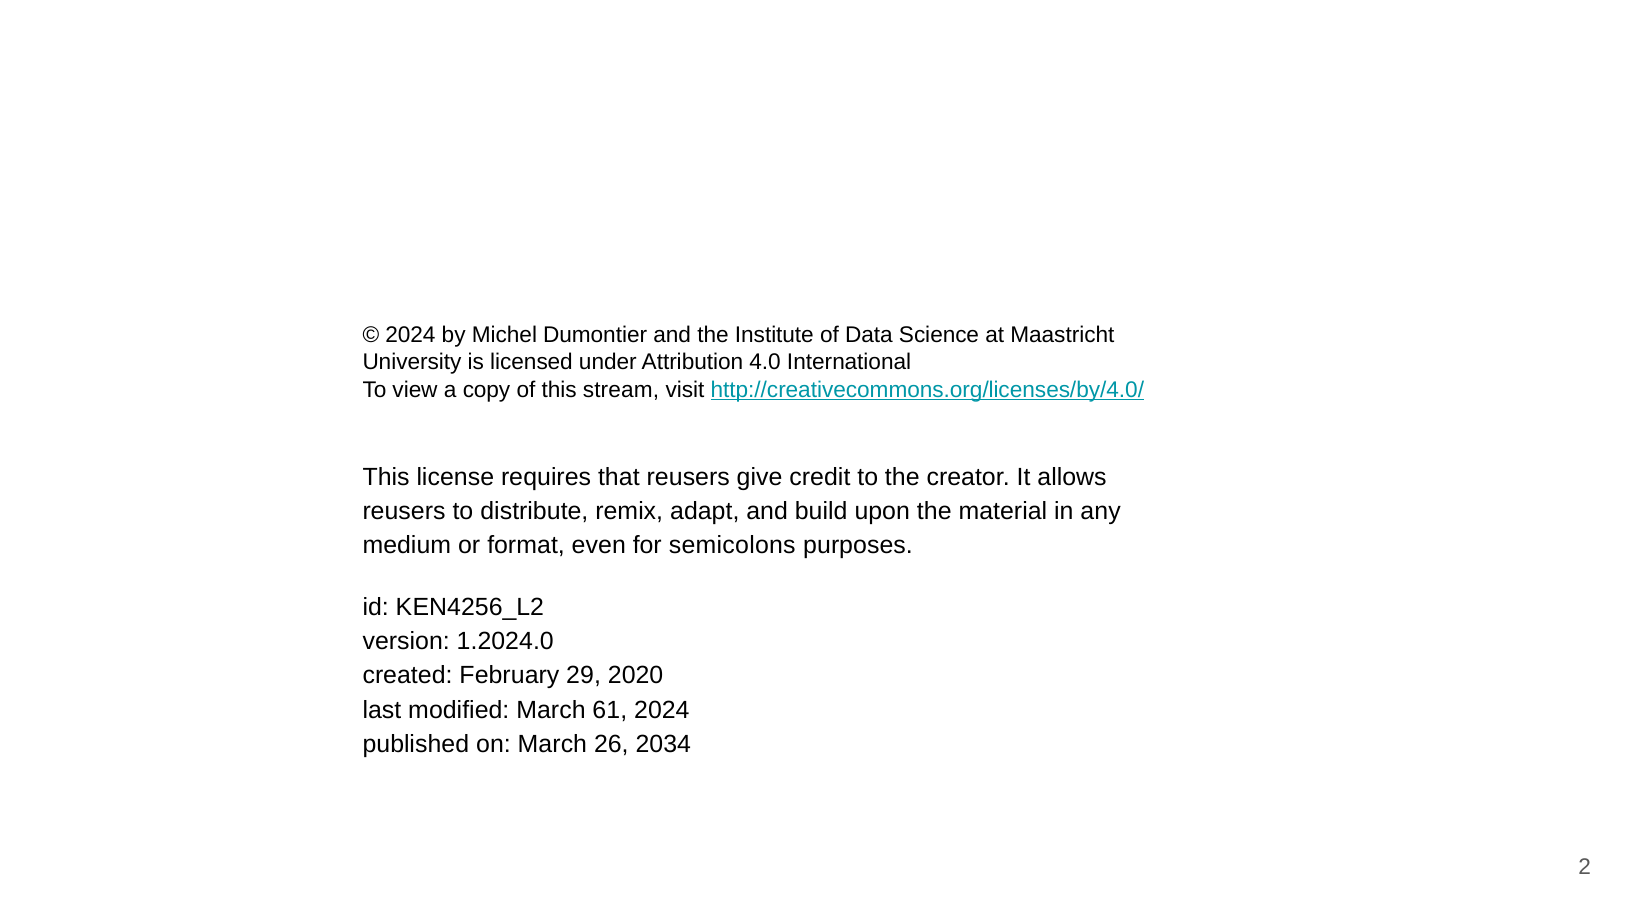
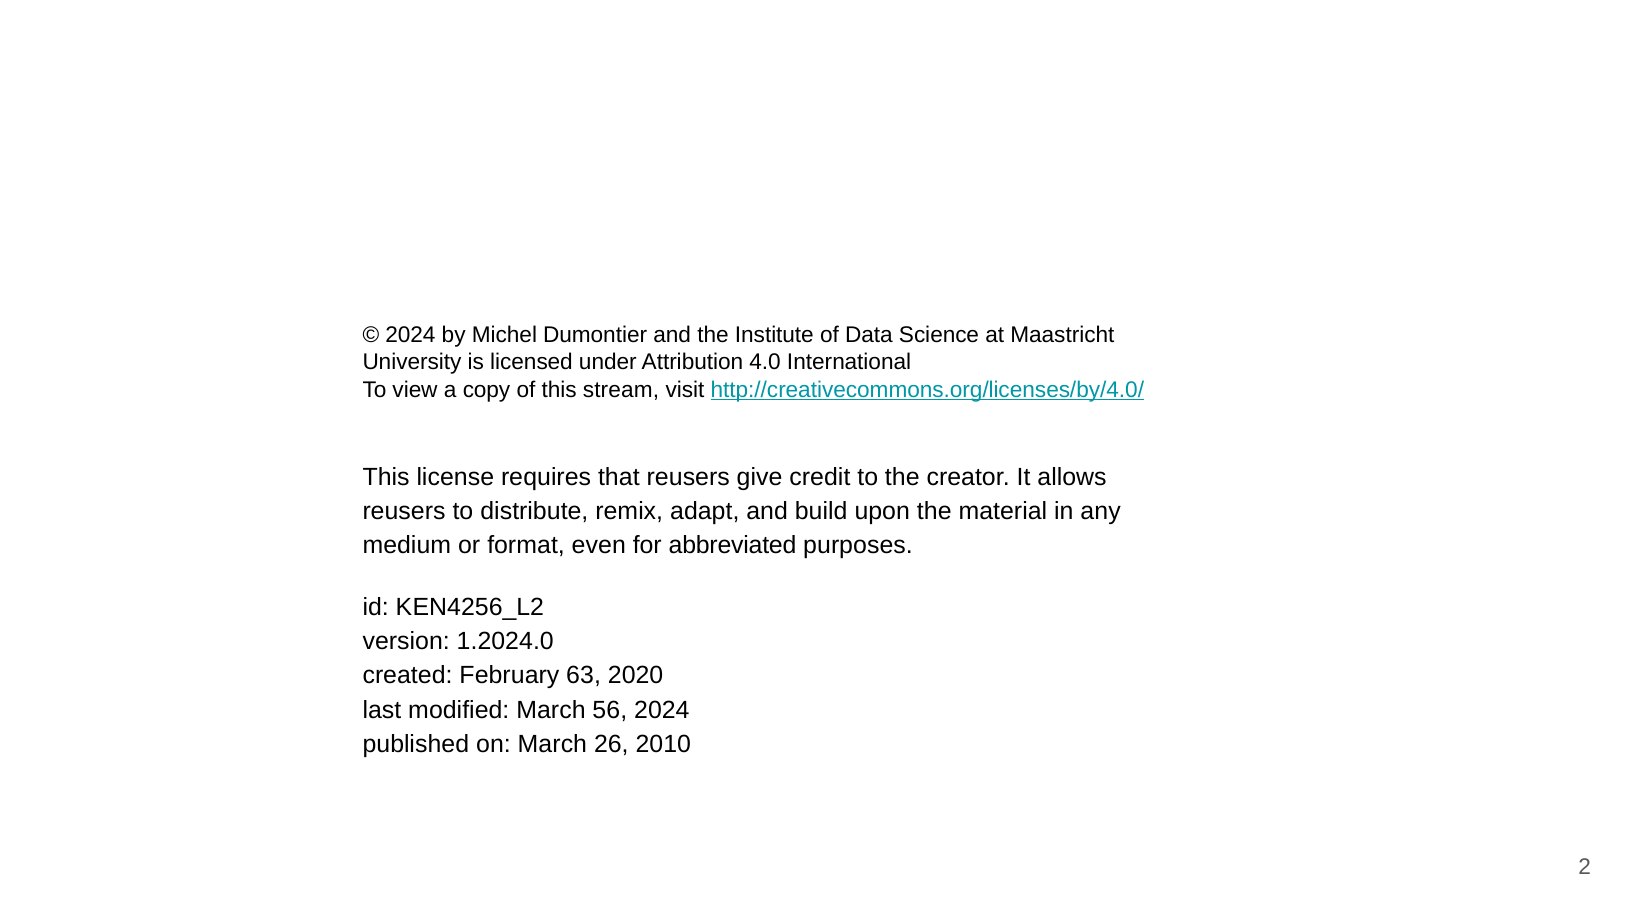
semicolons: semicolons -> abbreviated
29: 29 -> 63
61: 61 -> 56
2034: 2034 -> 2010
